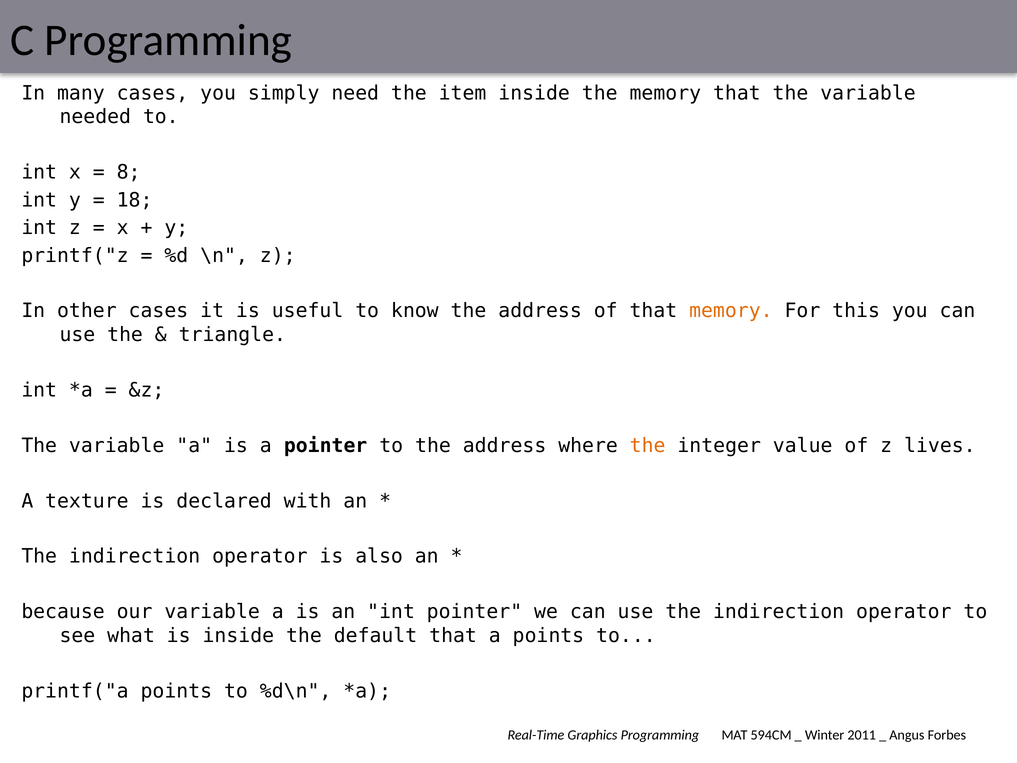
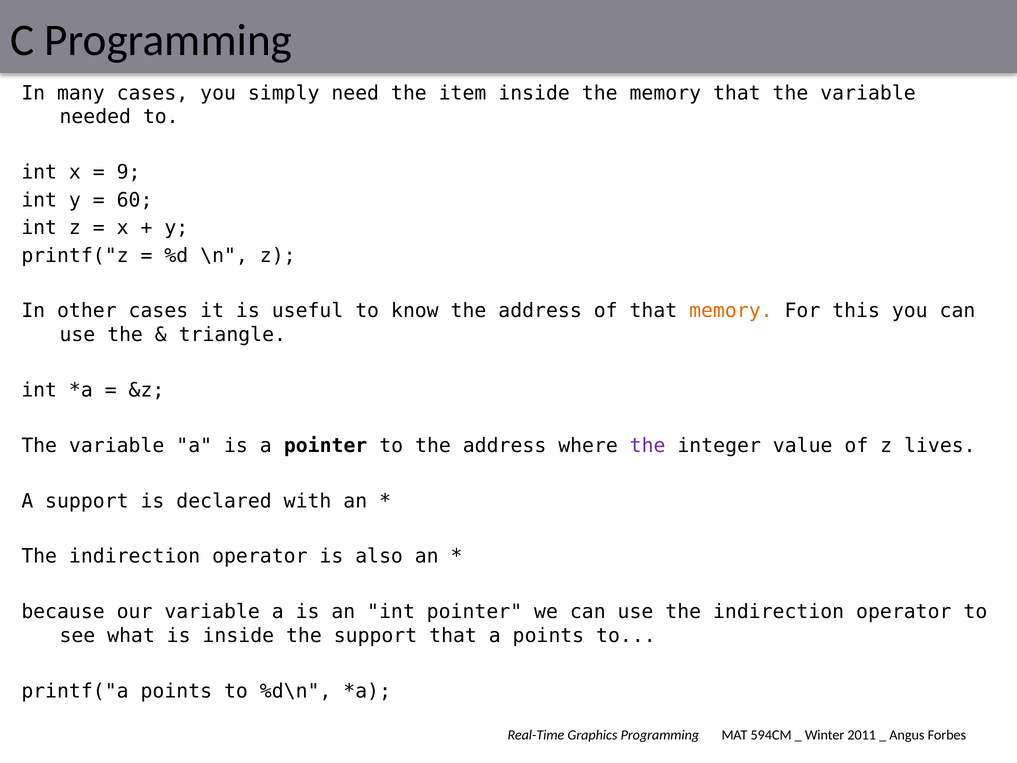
8: 8 -> 9
18: 18 -> 60
the at (648, 445) colour: orange -> purple
A texture: texture -> support
the default: default -> support
